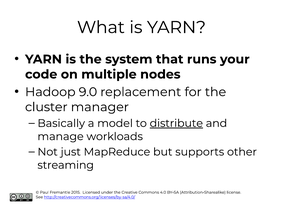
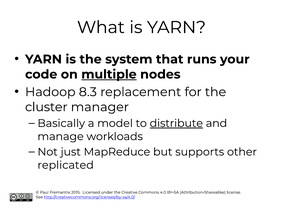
multiple underline: none -> present
9.0: 9.0 -> 8.3
streaming: streaming -> replicated
